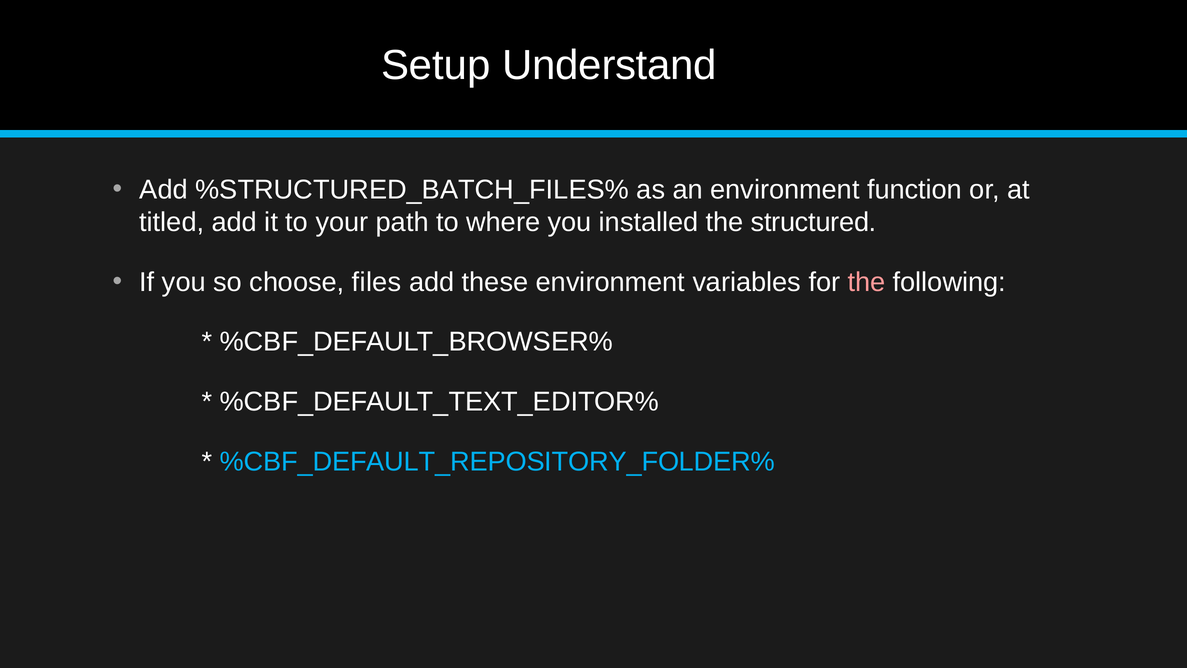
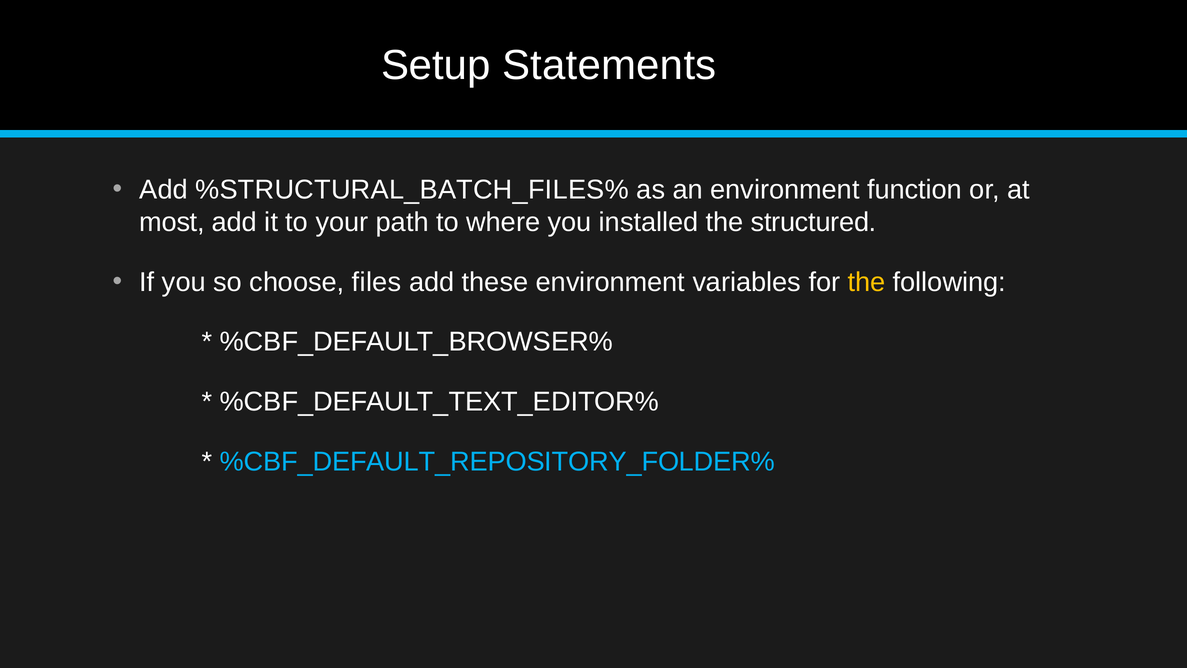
Understand: Understand -> Statements
%STRUCTURED_BATCH_FILES%: %STRUCTURED_BATCH_FILES% -> %STRUCTURAL_BATCH_FILES%
titled: titled -> most
the at (867, 282) colour: pink -> yellow
